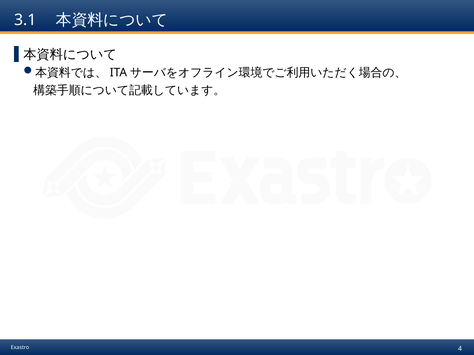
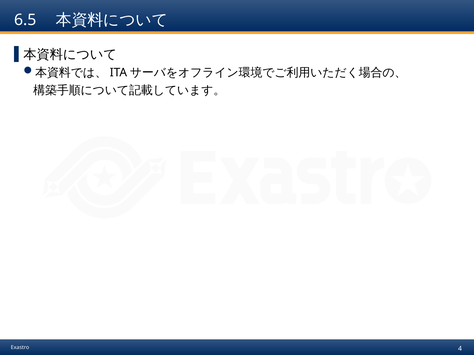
3.1: 3.1 -> 6.5
